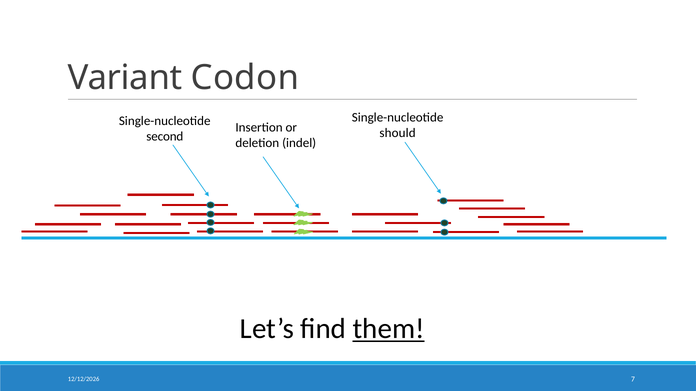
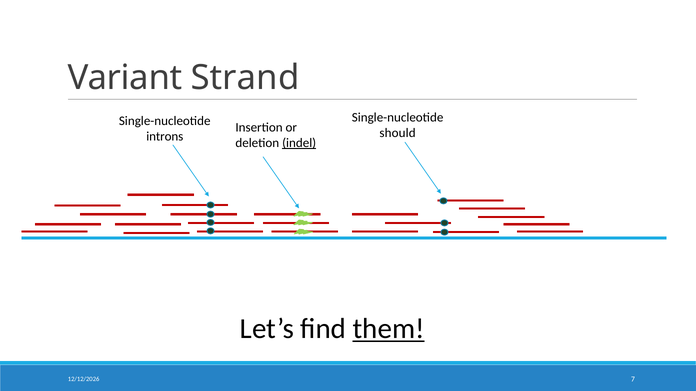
Codon: Codon -> Strand
second: second -> introns
indel underline: none -> present
